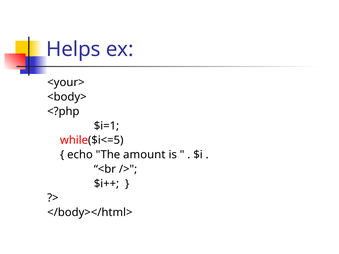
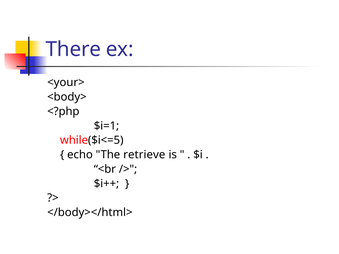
Helps: Helps -> There
amount: amount -> retrieve
